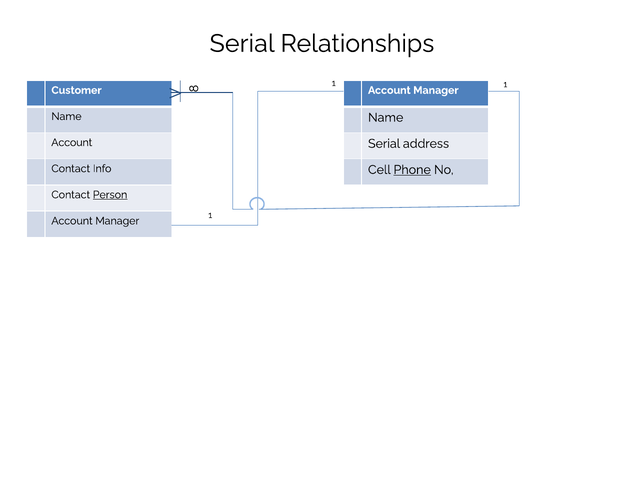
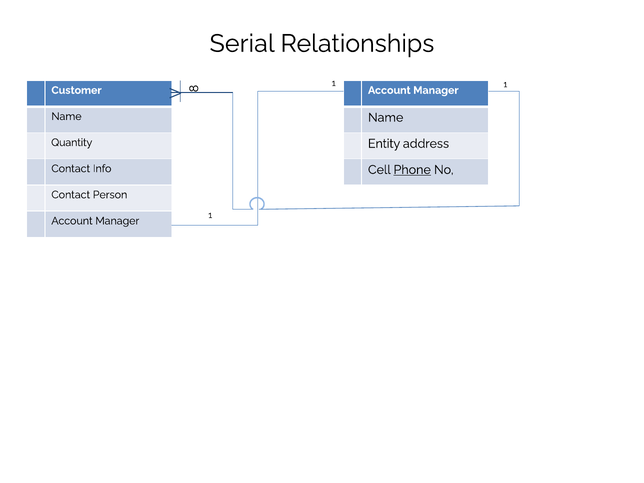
Account at (72, 143): Account -> Quantity
Serial at (384, 144): Serial -> Entity
Person underline: present -> none
